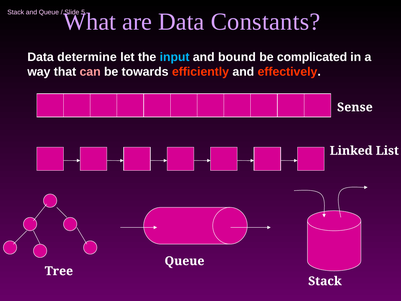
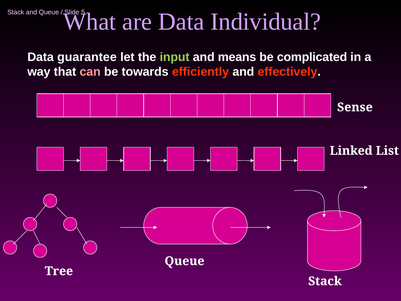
Constants: Constants -> Individual
determine: determine -> guarantee
input colour: light blue -> light green
bound: bound -> means
